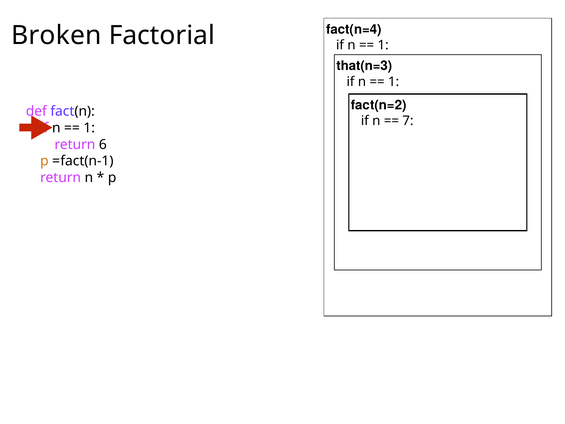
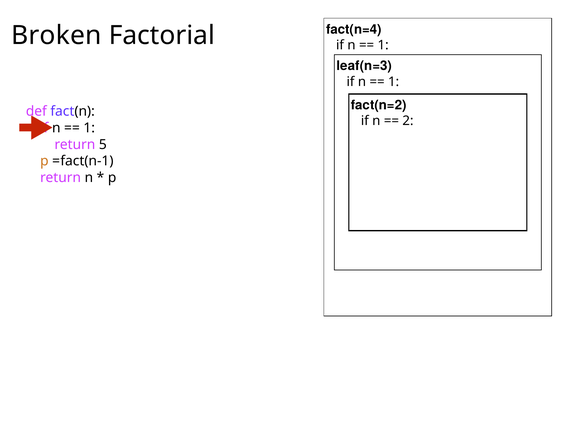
that(n=3: that(n=3 -> leaf(n=3
7: 7 -> 2
6: 6 -> 5
